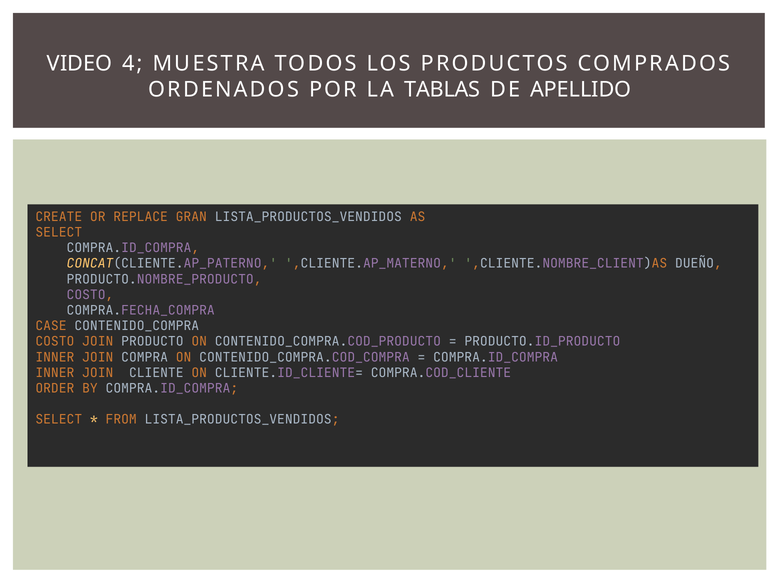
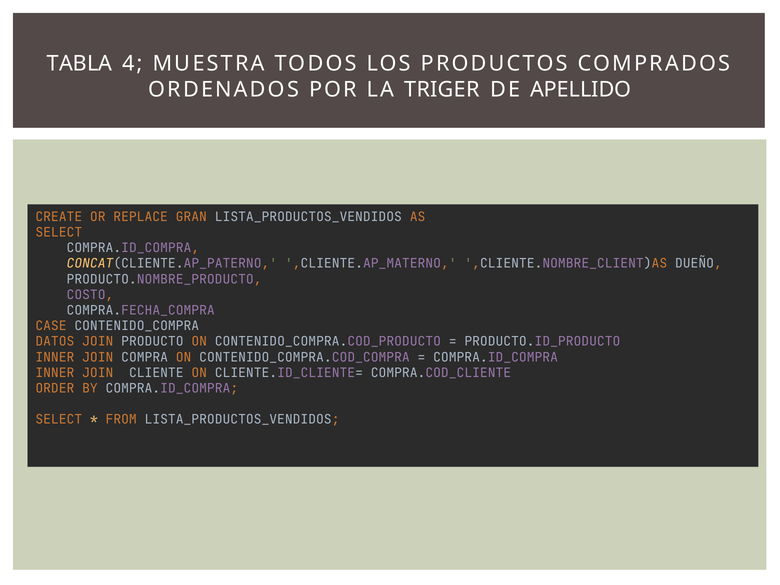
VIDEO: VIDEO -> TABLA
TABLAS: TABLAS -> TRIGER
COSTO at (55, 342): COSTO -> DATOS
